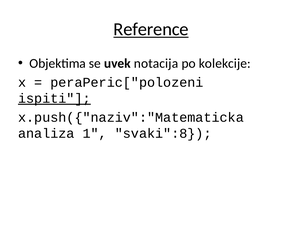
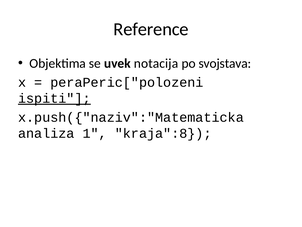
Reference underline: present -> none
kolekcije: kolekcije -> svojstava
svaki":8: svaki":8 -> kraja":8
